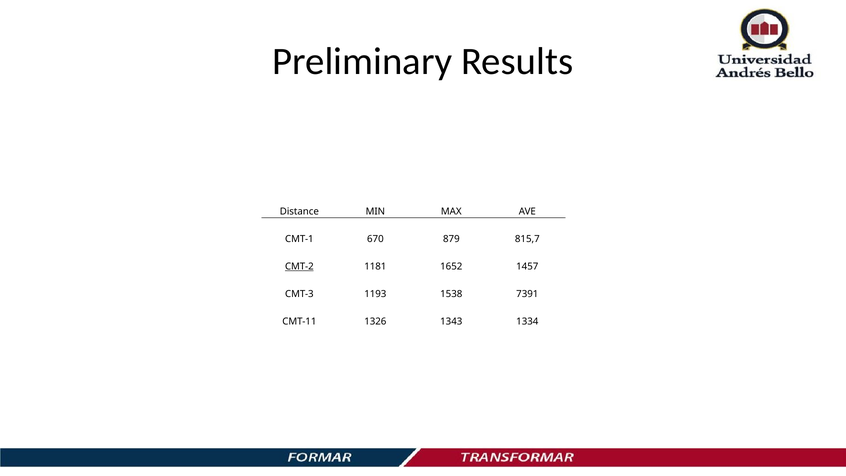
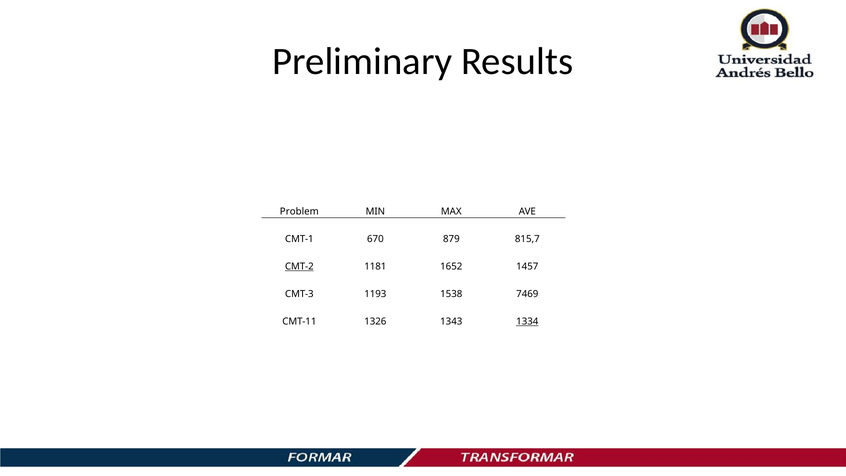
Distance: Distance -> Problem
7391: 7391 -> 7469
1334 underline: none -> present
